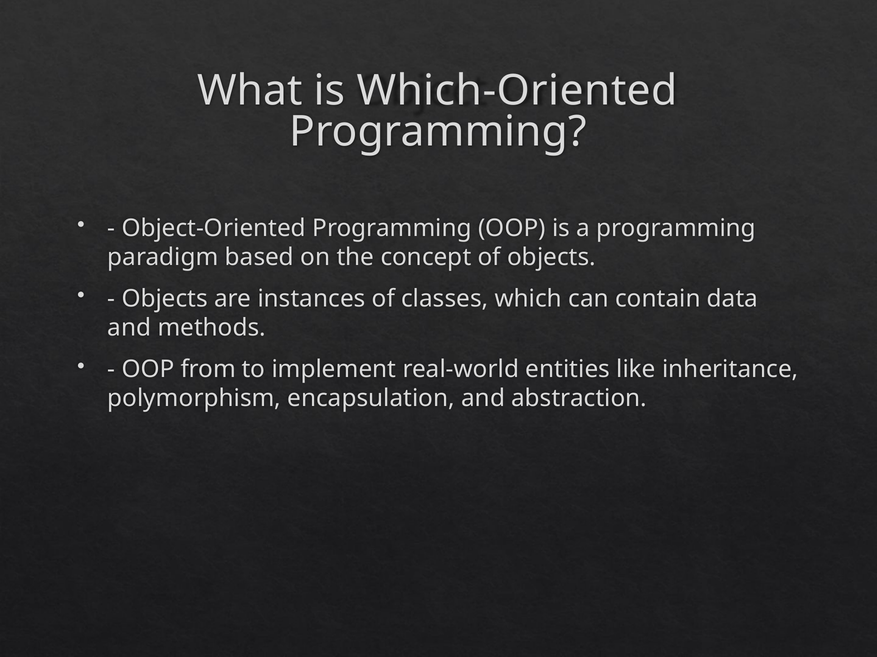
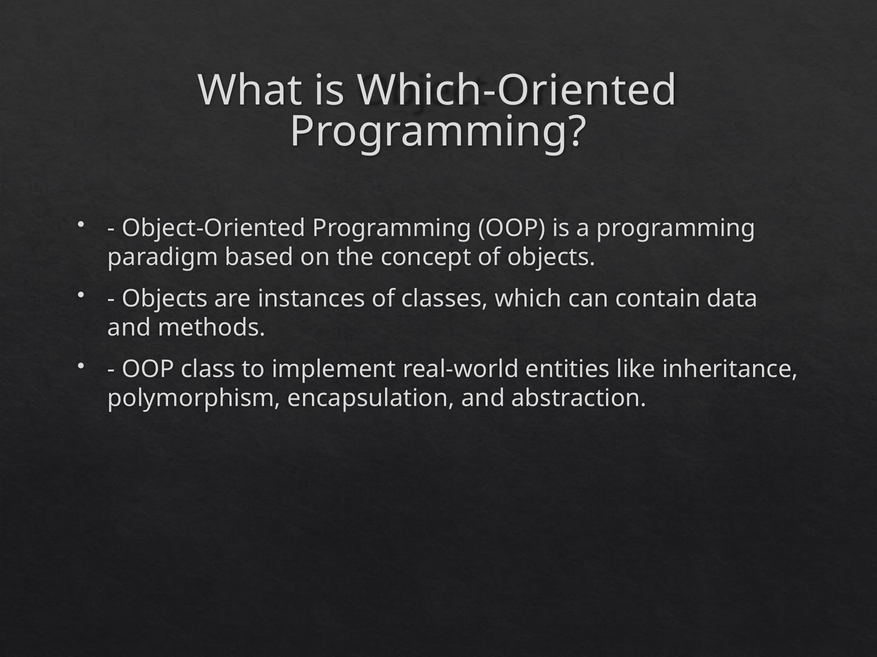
from: from -> class
